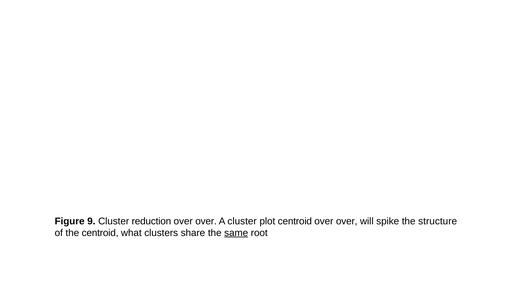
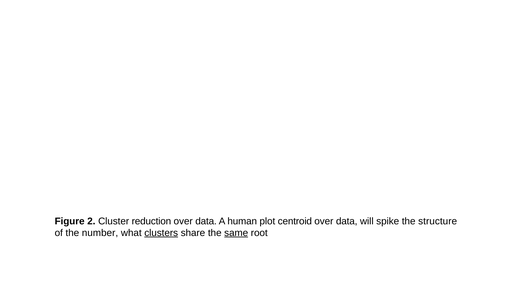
9: 9 -> 2
over at (206, 222): over -> data
A cluster: cluster -> human
over at (347, 222): over -> data
the centroid: centroid -> number
clusters underline: none -> present
